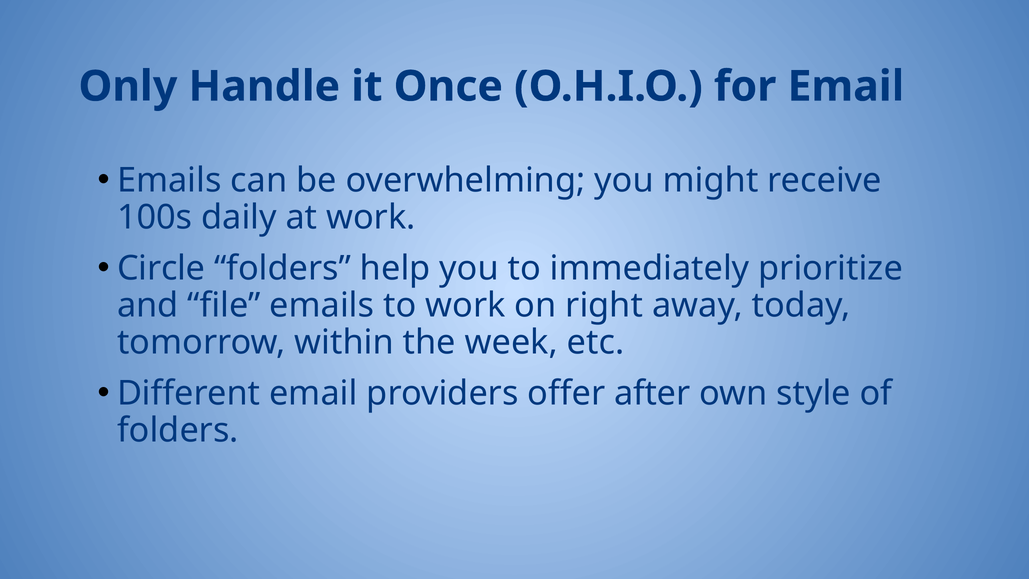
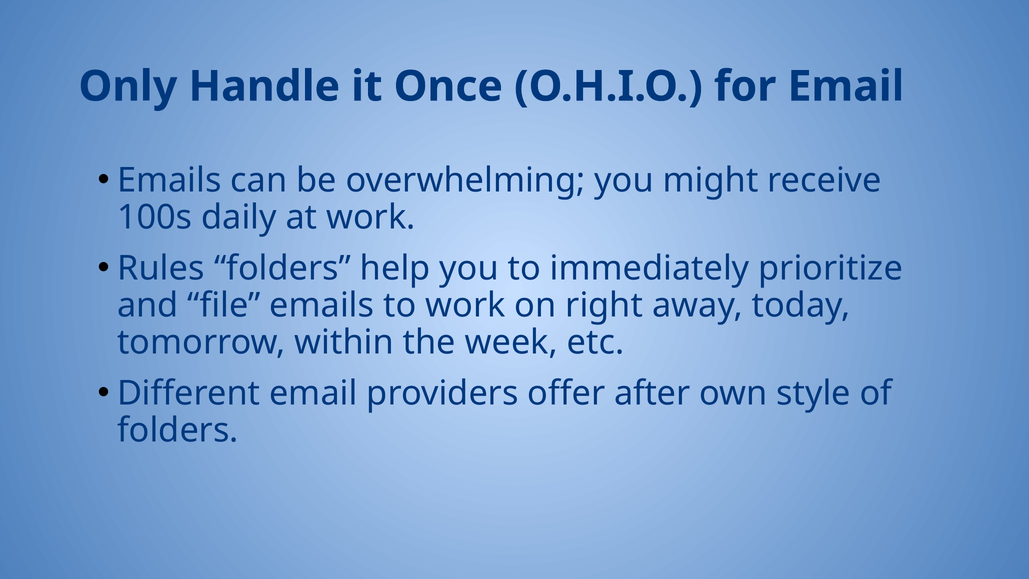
Circle: Circle -> Rules
